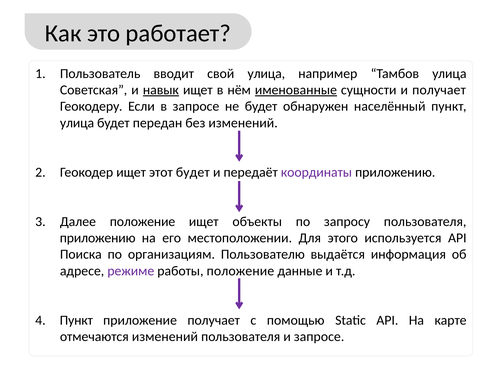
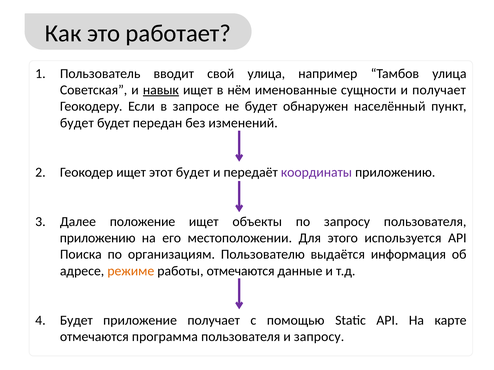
именованные underline: present -> none
улица at (77, 123): улица -> будет
режиме colour: purple -> orange
работы положение: положение -> отмечаются
Пункт at (76, 321): Пункт -> Будет
отмечаются изменений: изменений -> программа
и запросе: запросе -> запросу
